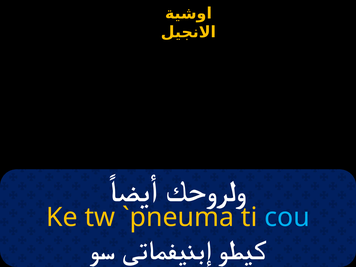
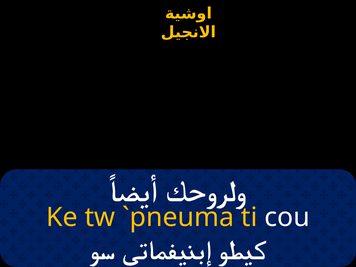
cou colour: light blue -> white
